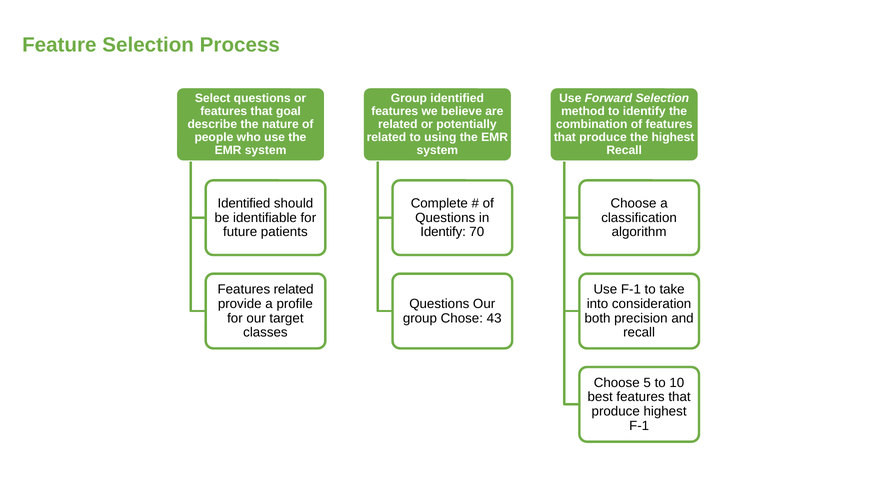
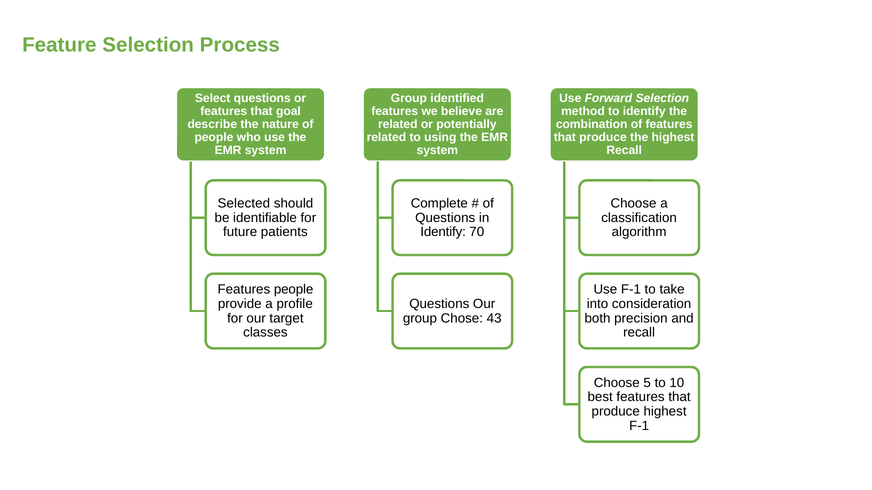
Identified at (244, 203): Identified -> Selected
Features related: related -> people
